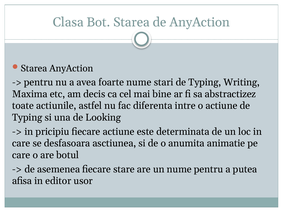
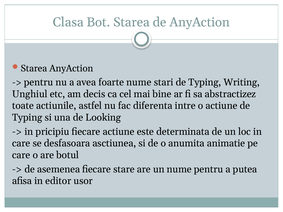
Maxima: Maxima -> Unghiul
